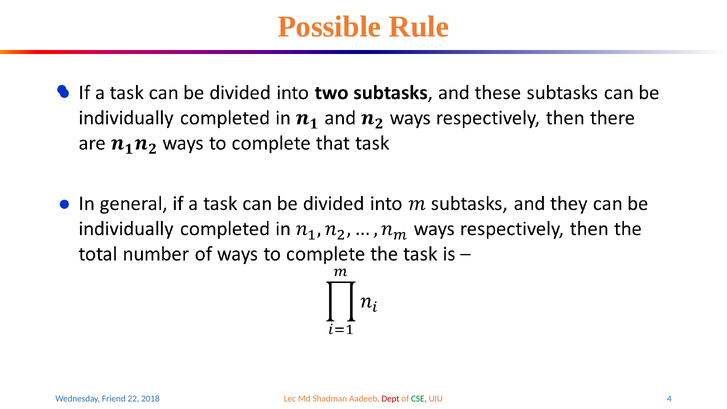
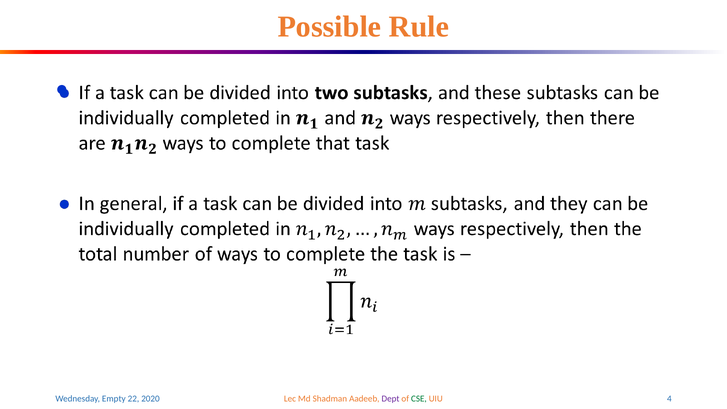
Friend: Friend -> Empty
2018: 2018 -> 2020
Dept colour: red -> purple
